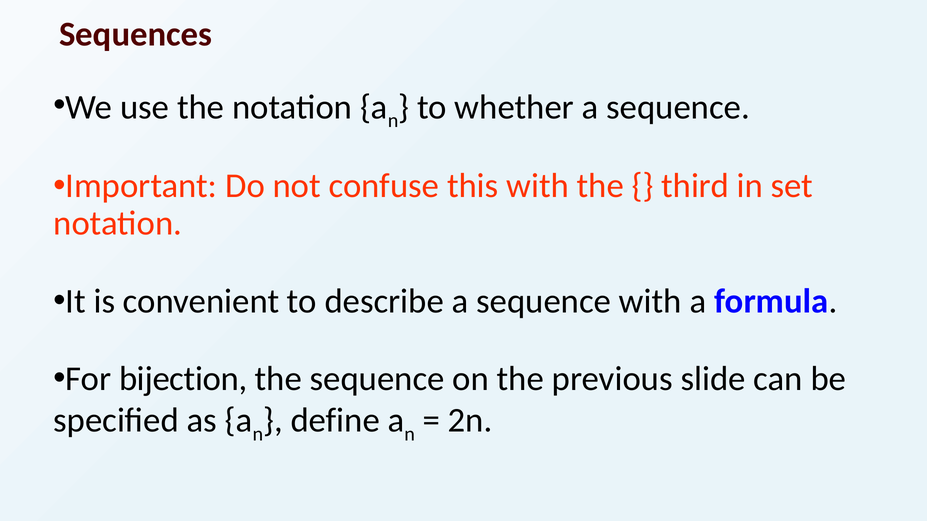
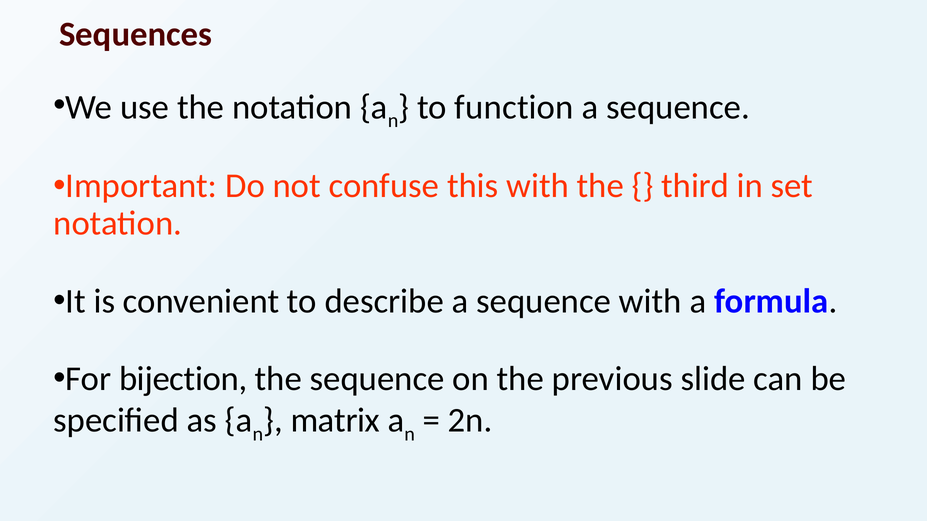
whether: whether -> function
define: define -> matrix
